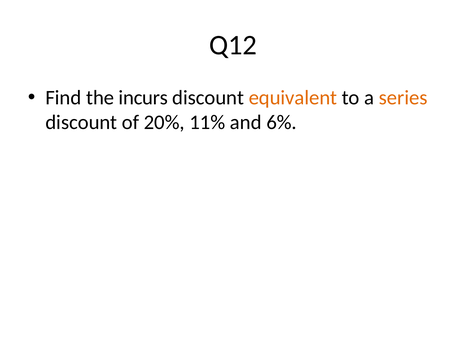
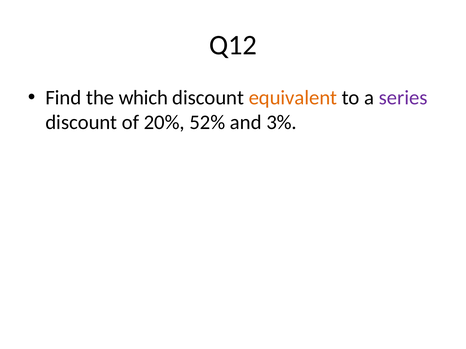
incurs: incurs -> which
series colour: orange -> purple
11%: 11% -> 52%
6%: 6% -> 3%
